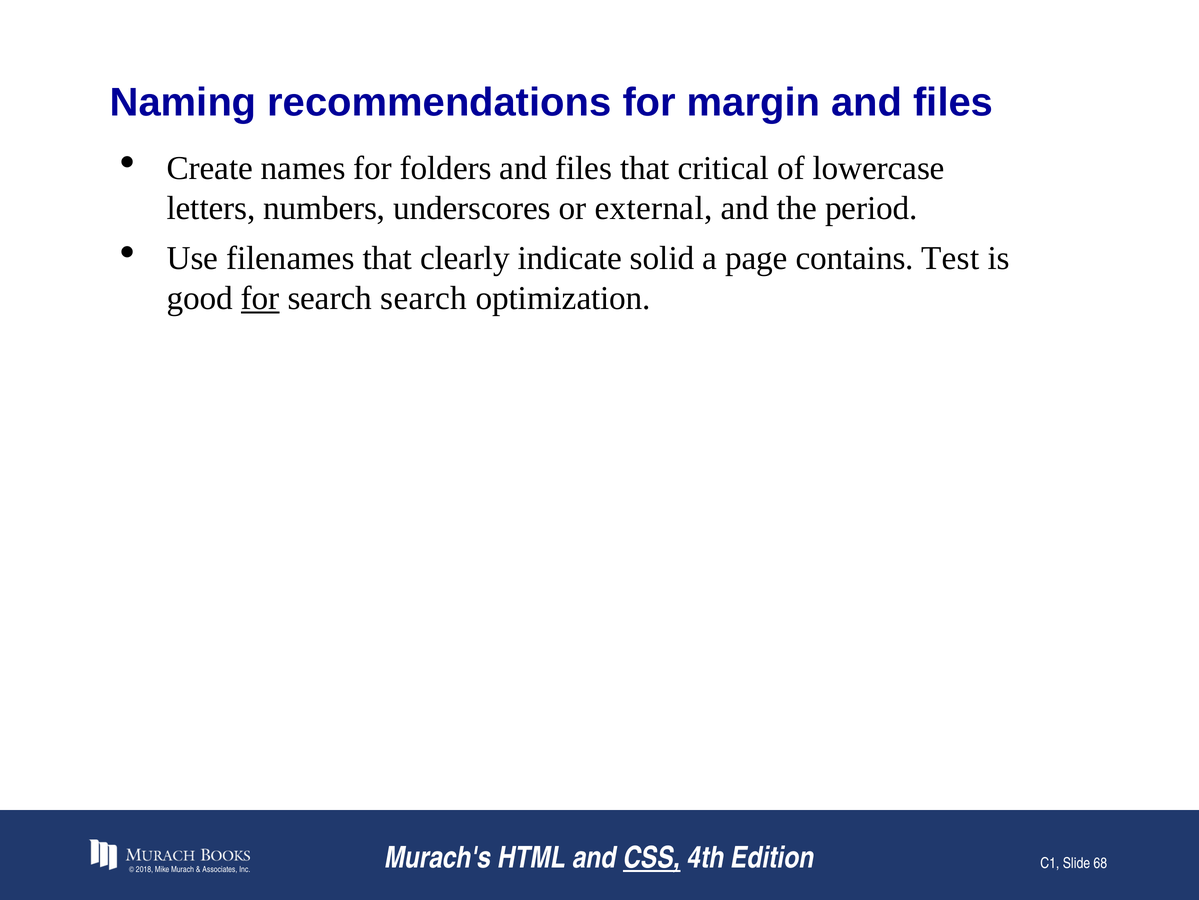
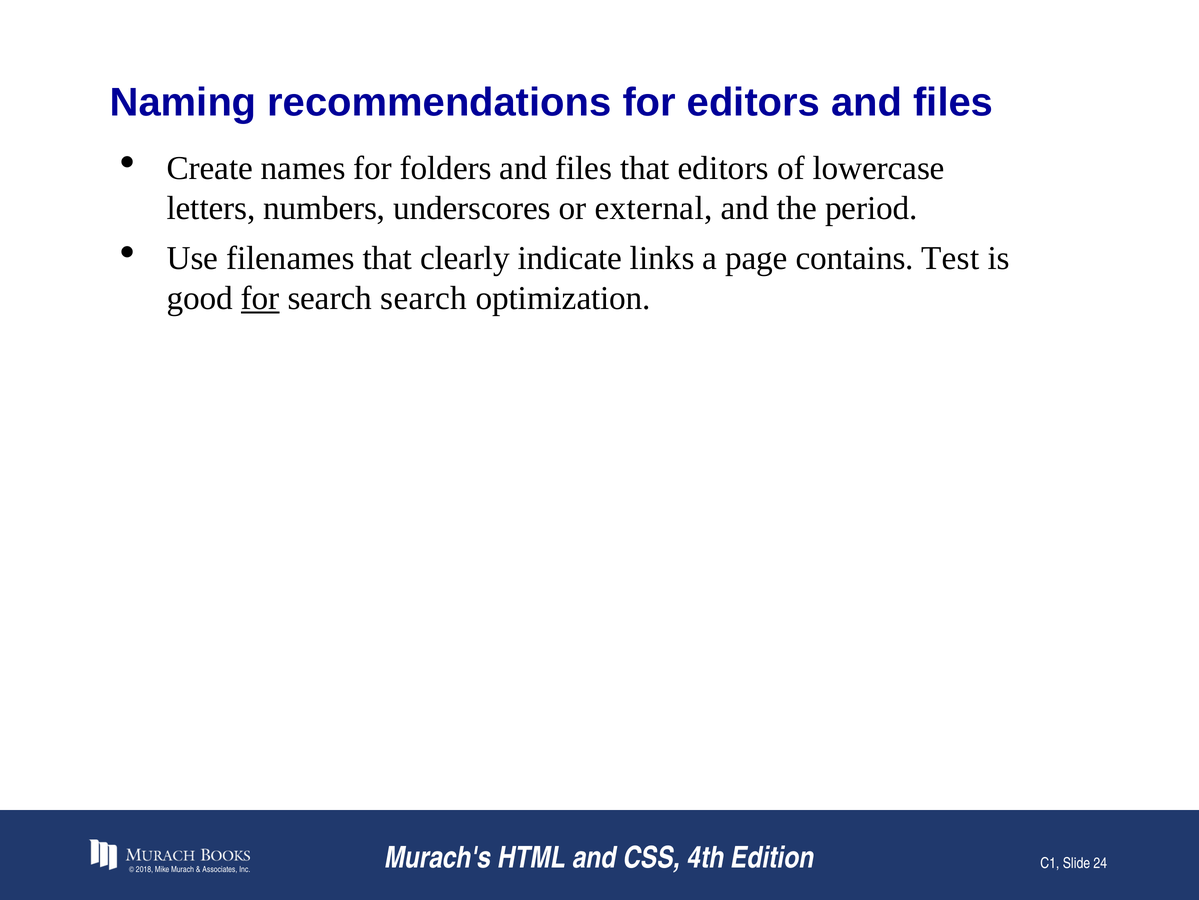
for margin: margin -> editors
that critical: critical -> editors
solid: solid -> links
CSS underline: present -> none
68: 68 -> 24
